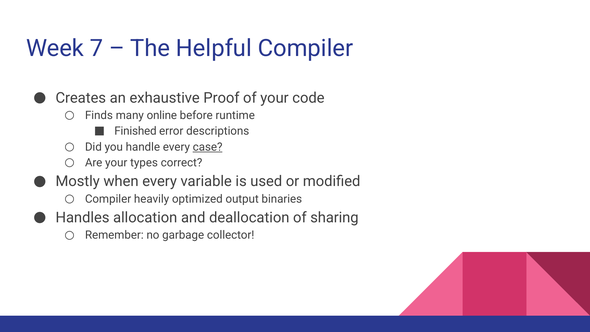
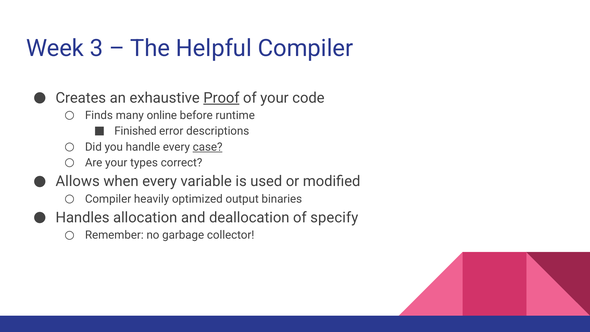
7: 7 -> 3
Proof underline: none -> present
Mostly: Mostly -> Allows
sharing: sharing -> specify
